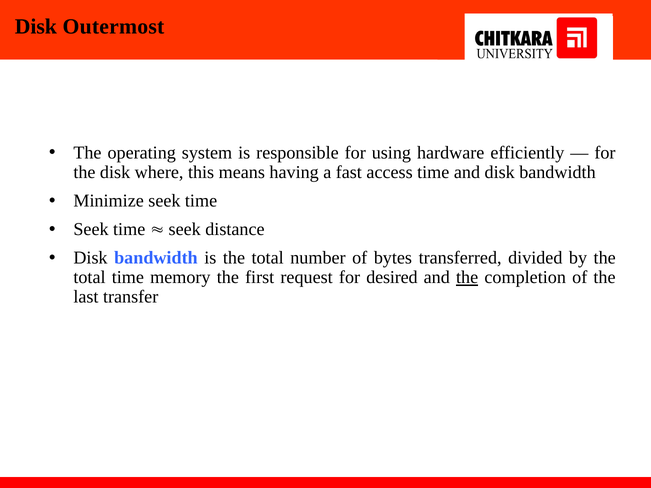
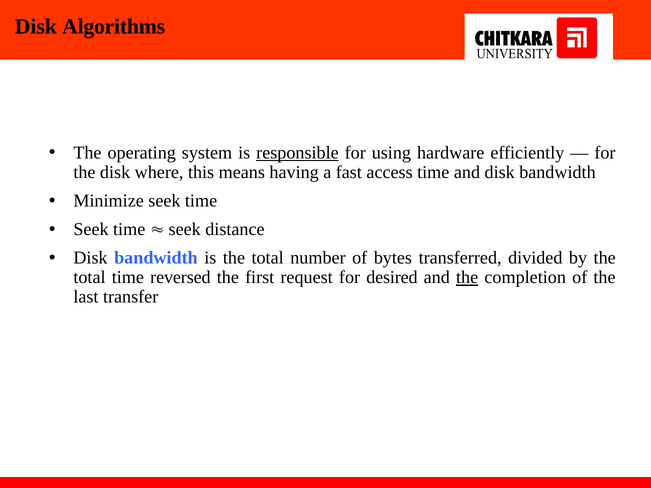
Outermost: Outermost -> Algorithms
responsible underline: none -> present
memory: memory -> reversed
